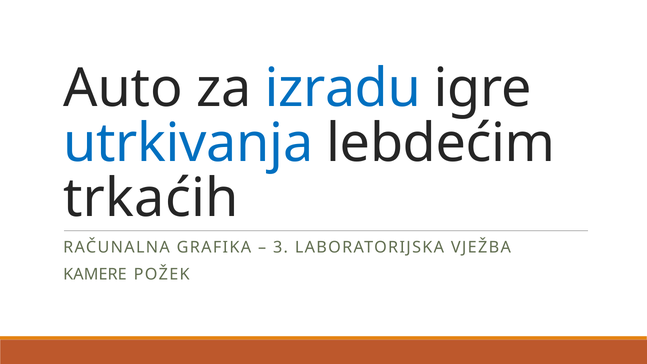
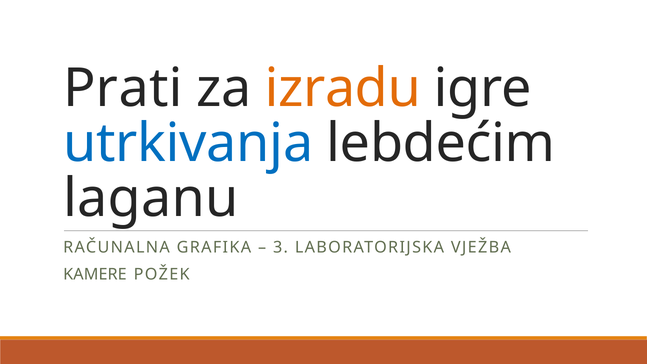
Auto: Auto -> Prati
izradu colour: blue -> orange
trkaćih: trkaćih -> laganu
